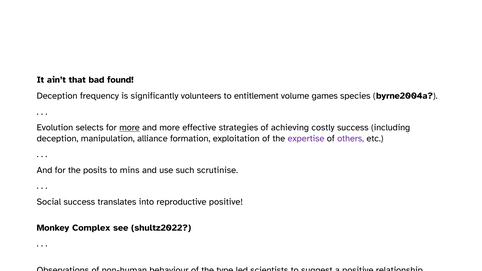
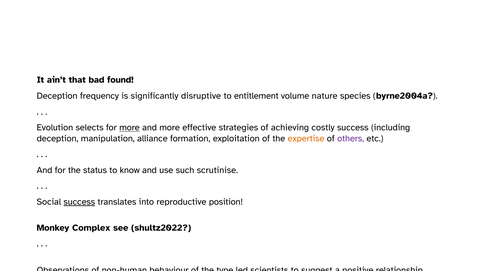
volunteers: volunteers -> disruptive
games: games -> nature
expertise colour: purple -> orange
the posits: posits -> status
mins: mins -> know
success at (79, 202) underline: none -> present
reproductive positive: positive -> position
